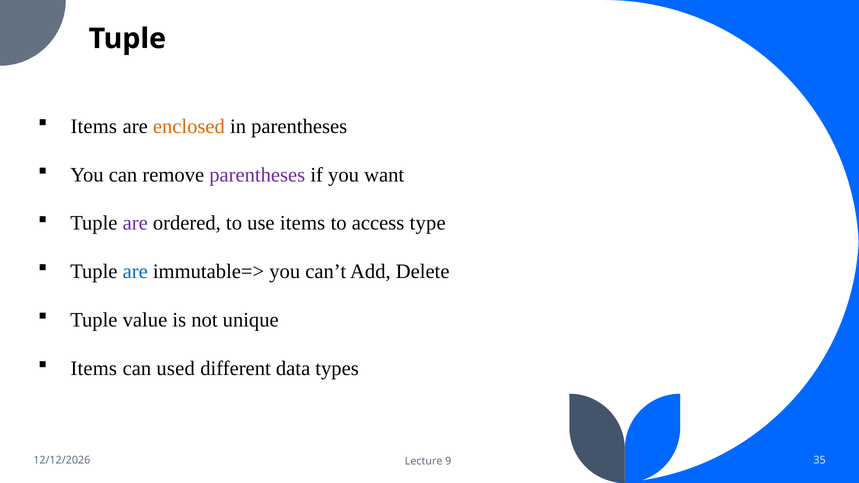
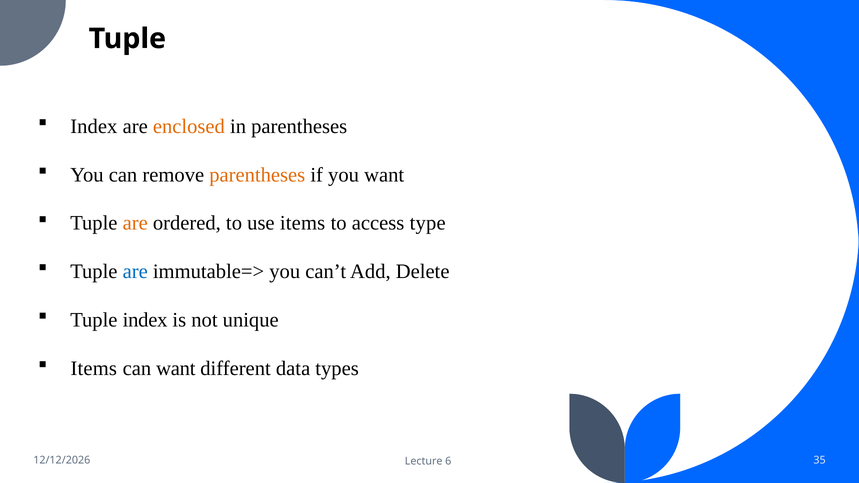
Items at (94, 126): Items -> Index
parentheses at (257, 175) colour: purple -> orange
are at (135, 223) colour: purple -> orange
Tuple value: value -> index
can used: used -> want
9: 9 -> 6
